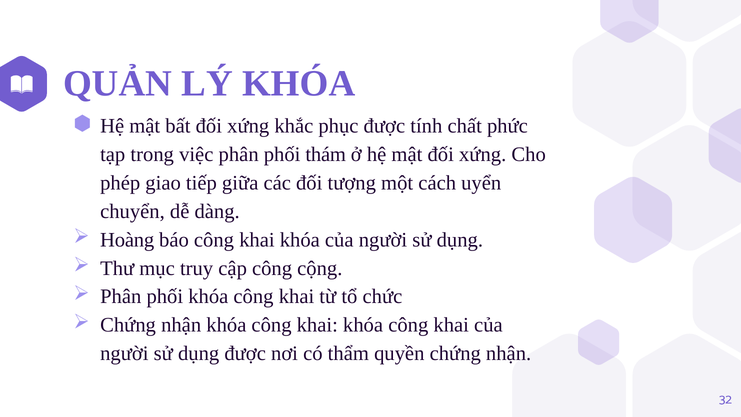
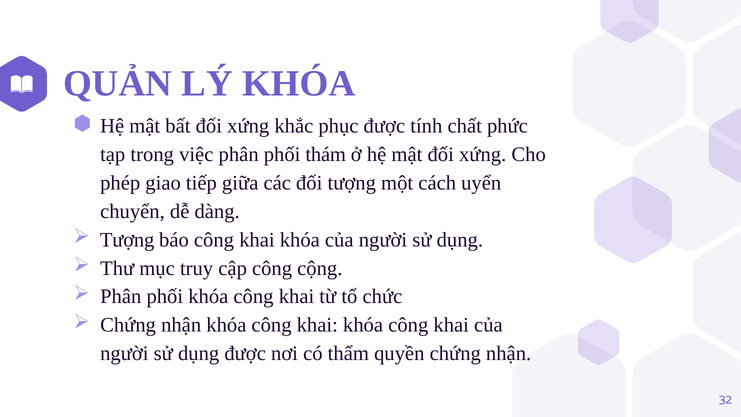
Hoàng at (127, 240): Hoàng -> Tượng
